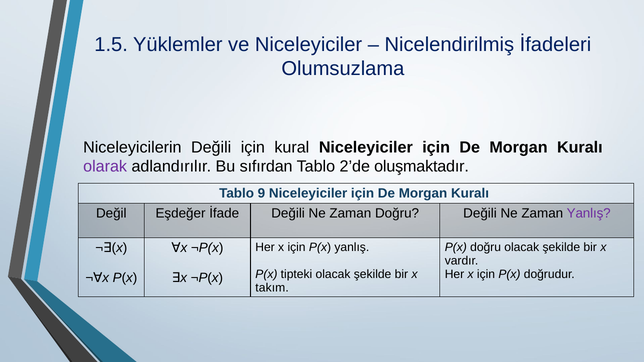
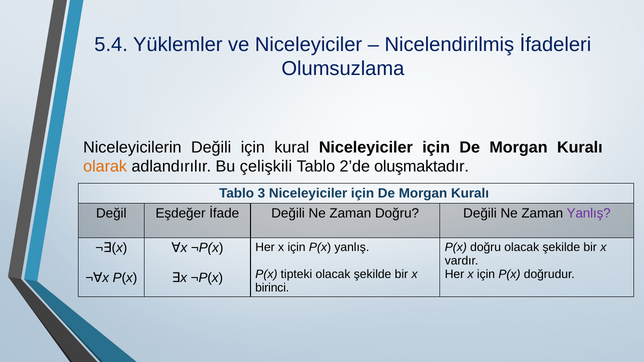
1.5: 1.5 -> 5.4
olarak colour: purple -> orange
sıfırdan: sıfırdan -> çelişkili
9: 9 -> 3
takım: takım -> birinci
